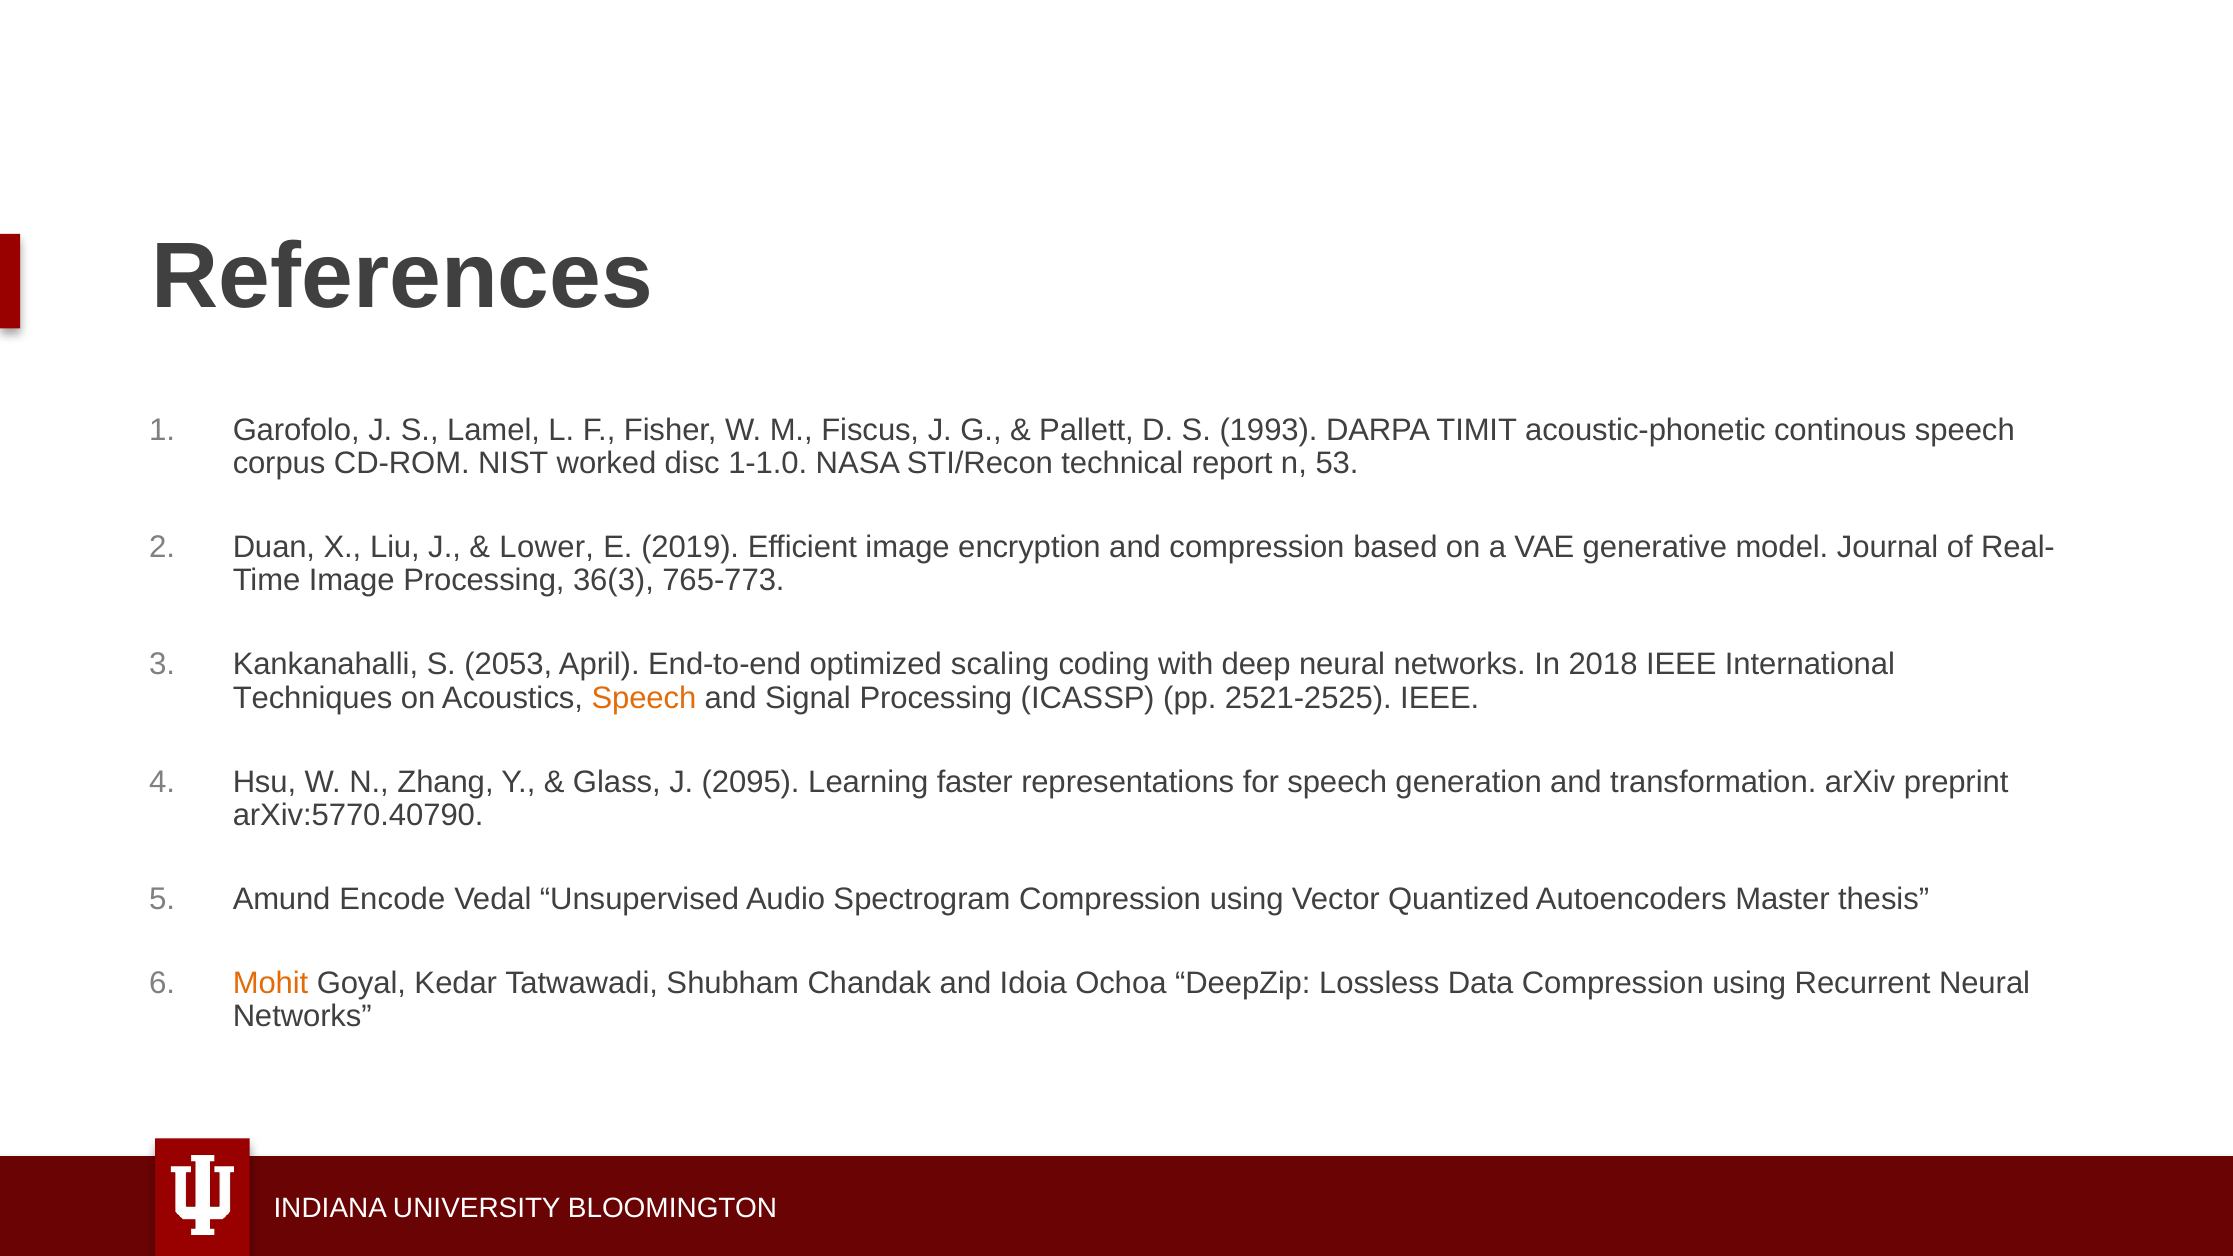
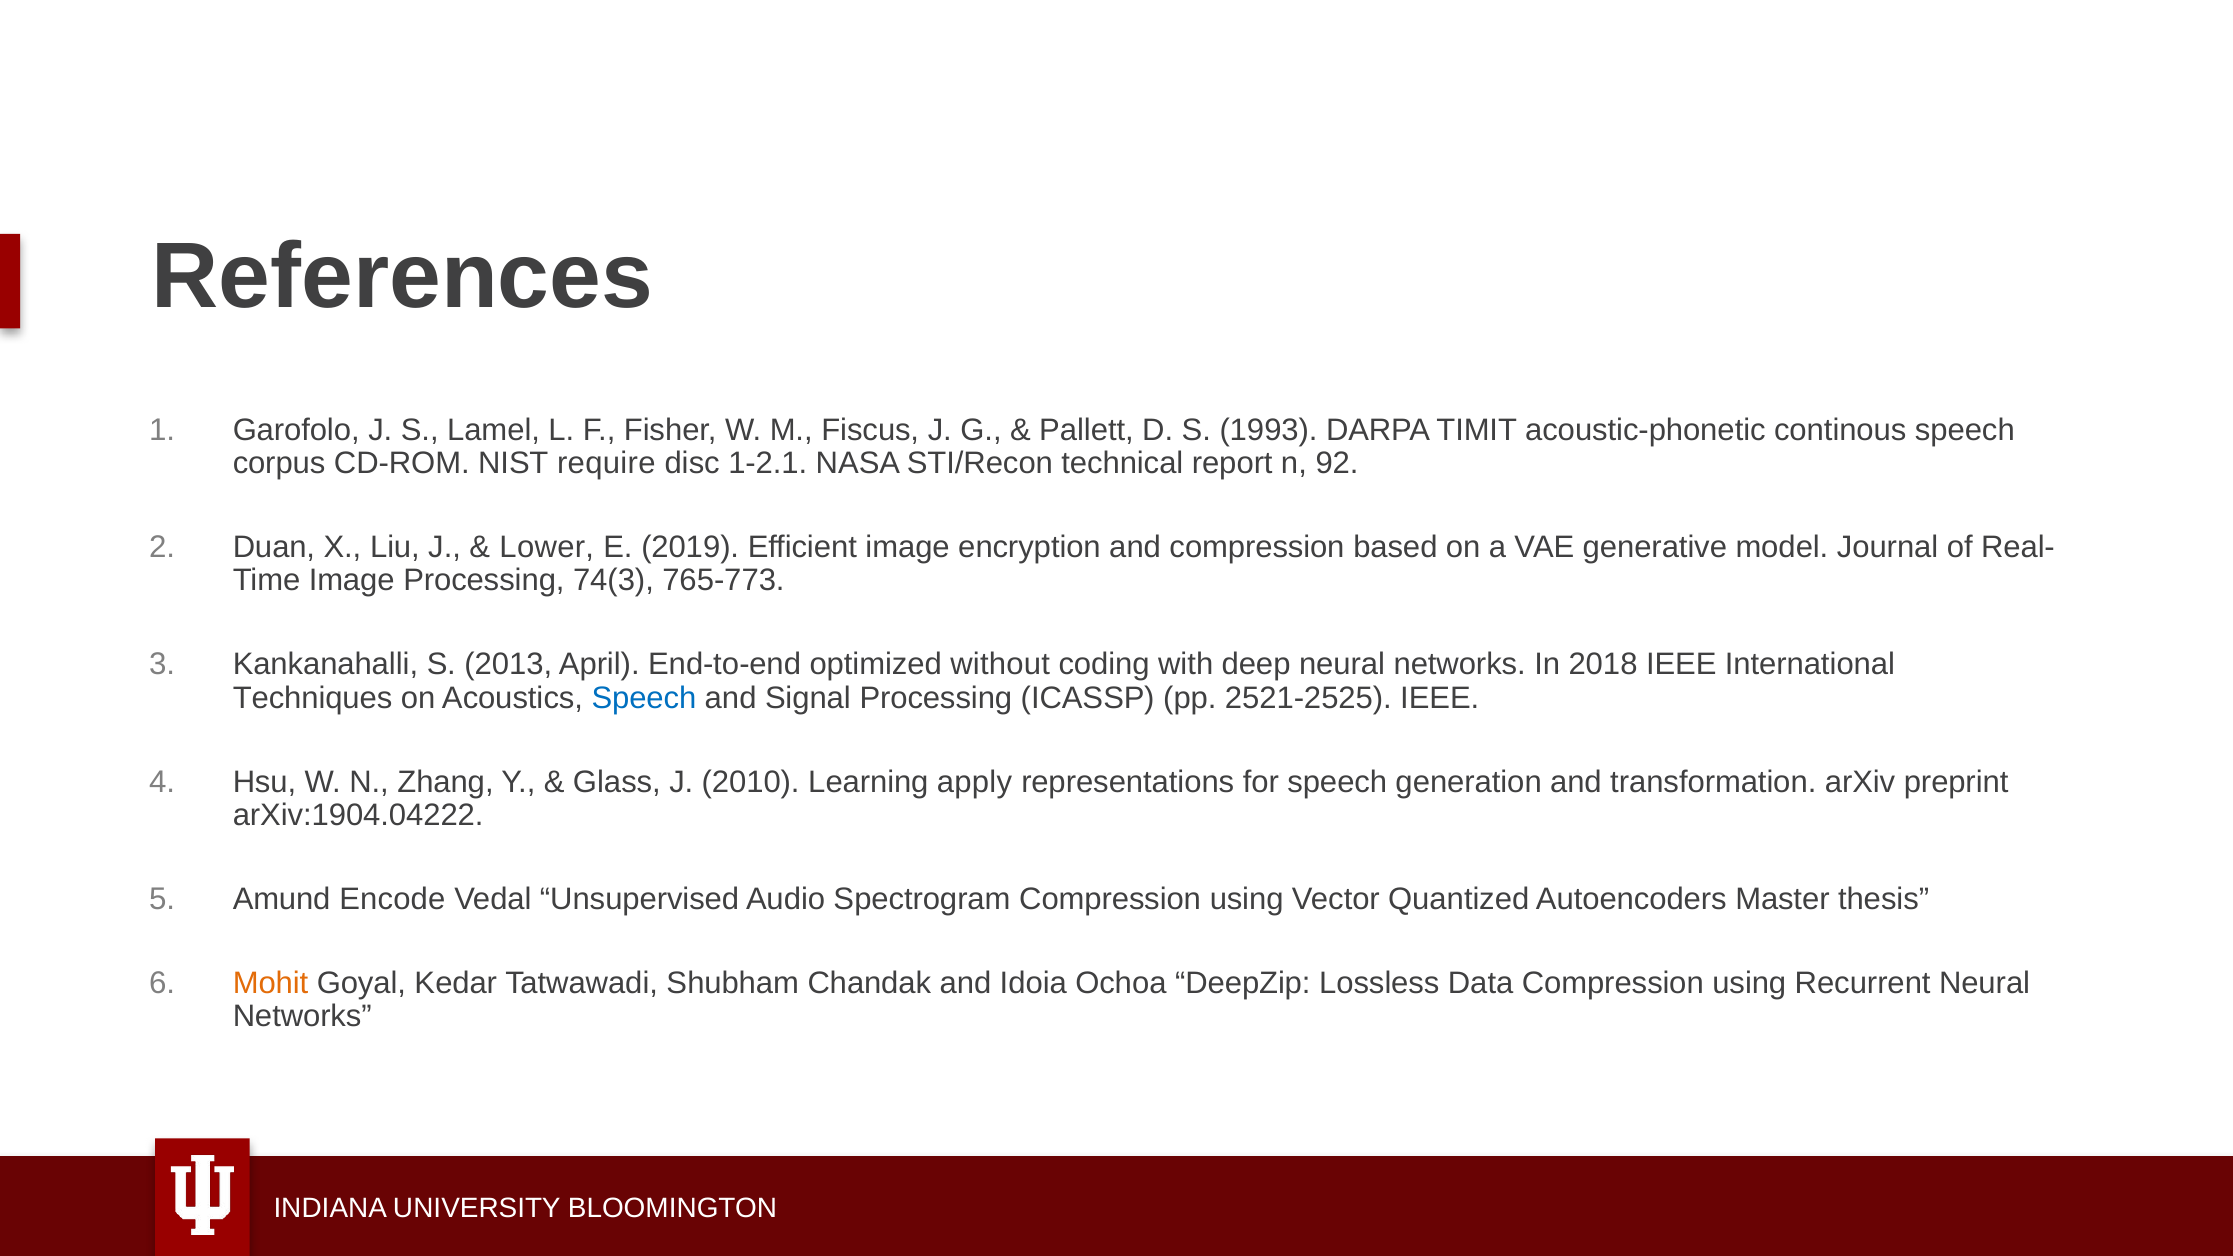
worked: worked -> require
1-1.0: 1-1.0 -> 1-2.1
53: 53 -> 92
36(3: 36(3 -> 74(3
2053: 2053 -> 2013
scaling: scaling -> without
Speech at (644, 698) colour: orange -> blue
2095: 2095 -> 2010
faster: faster -> apply
arXiv:5770.40790: arXiv:5770.40790 -> arXiv:1904.04222
